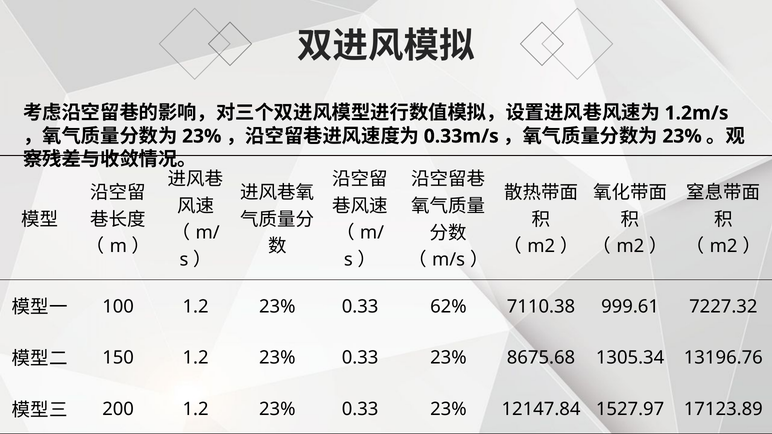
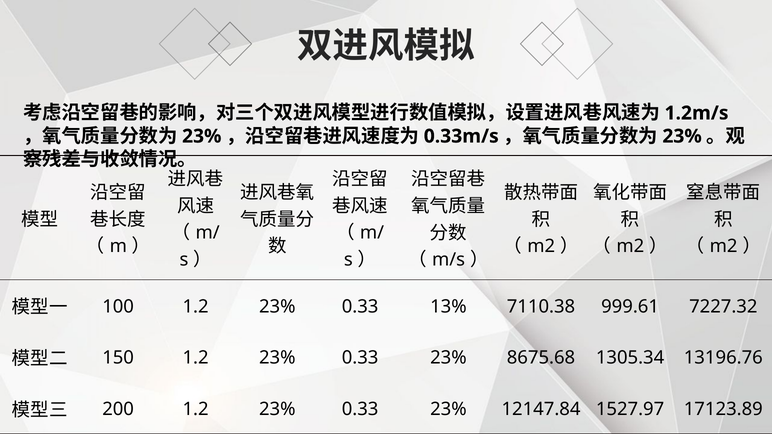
62%: 62% -> 13%
